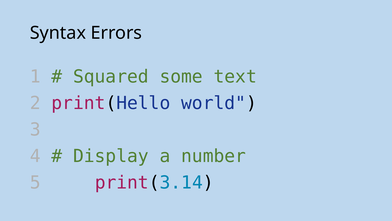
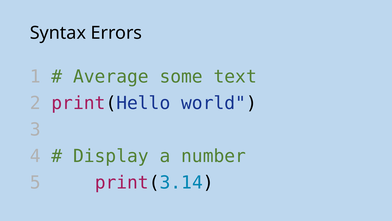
Squared: Squared -> Average
